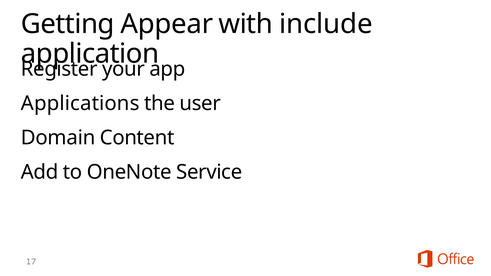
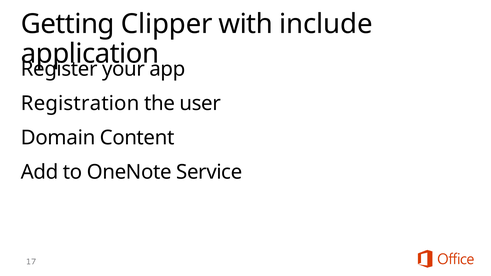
Appear: Appear -> Clipper
Applications: Applications -> Registration
